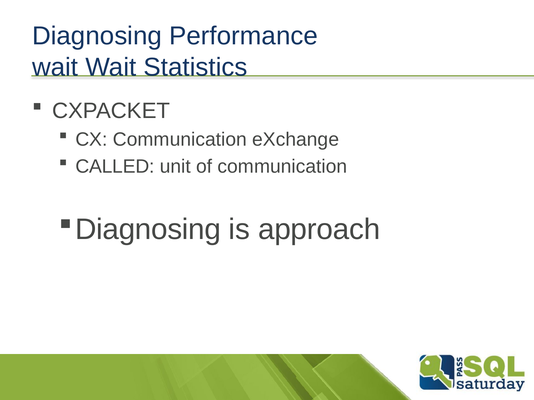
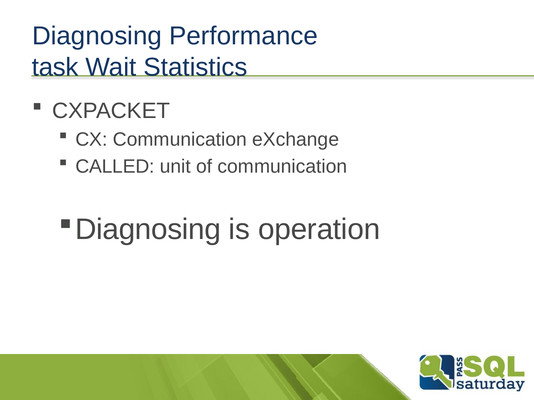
wait at (55, 67): wait -> task
approach: approach -> operation
